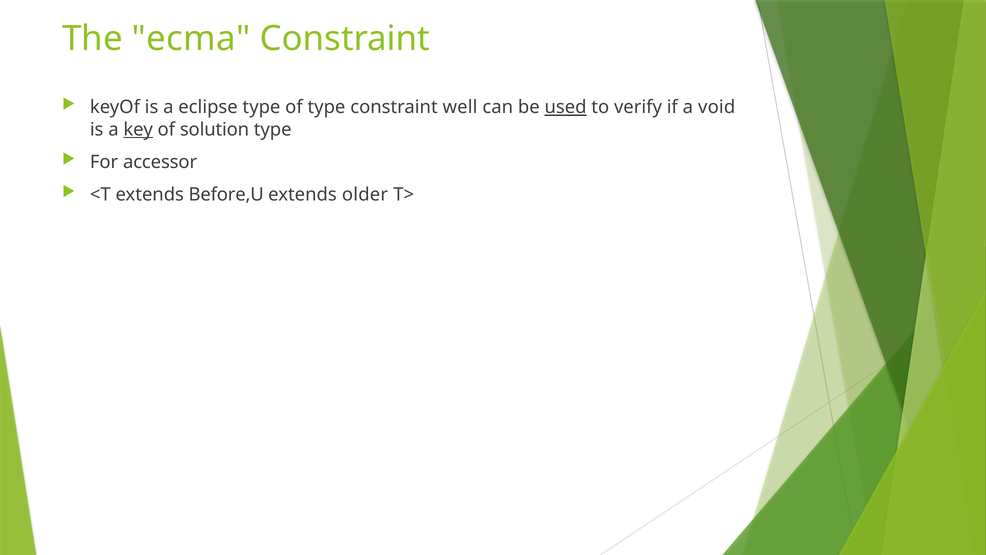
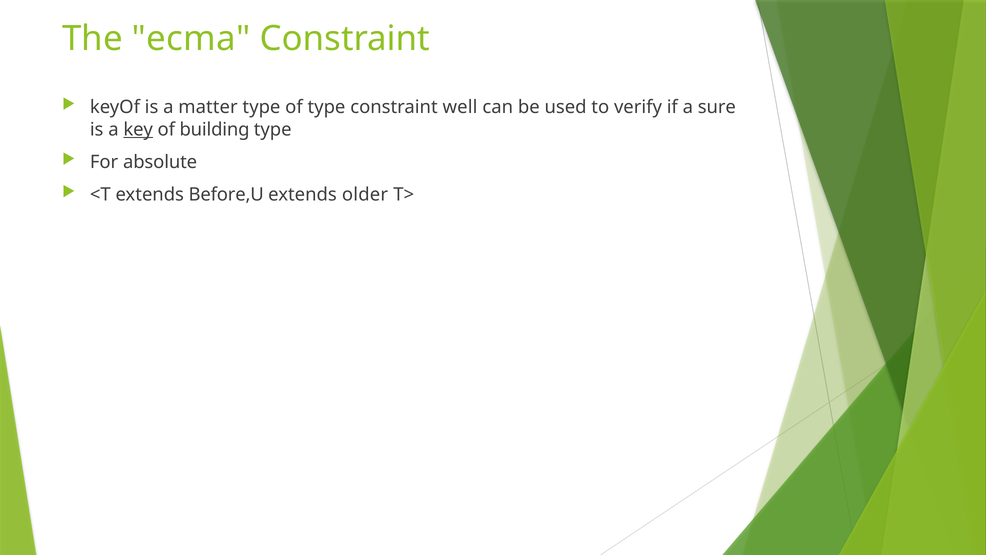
eclipse: eclipse -> matter
used underline: present -> none
void: void -> sure
solution: solution -> building
accessor: accessor -> absolute
